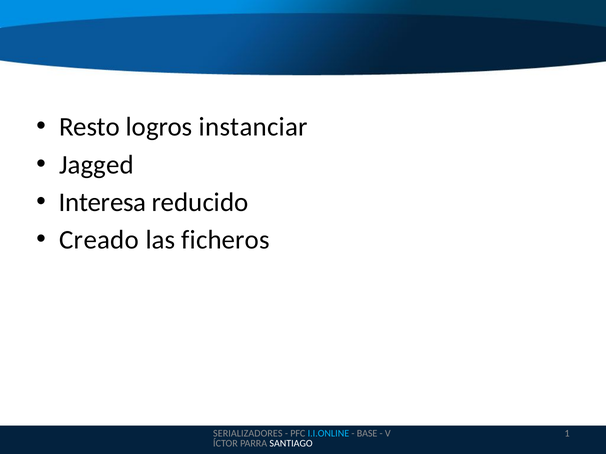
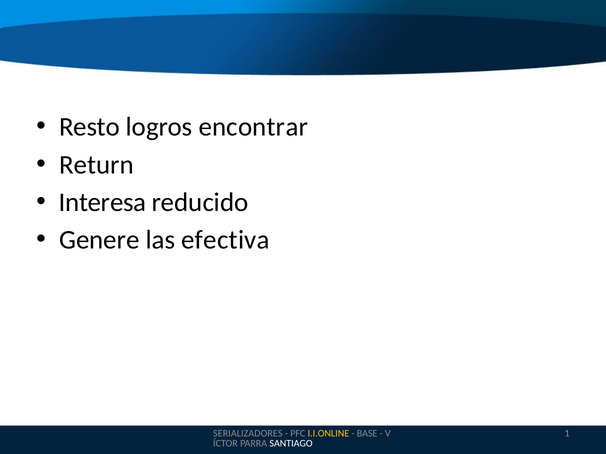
instanciar: instanciar -> encontrar
Jagged: Jagged -> Return
Creado: Creado -> Genere
ficheros: ficheros -> efectiva
I.I.ONLINE colour: light blue -> yellow
